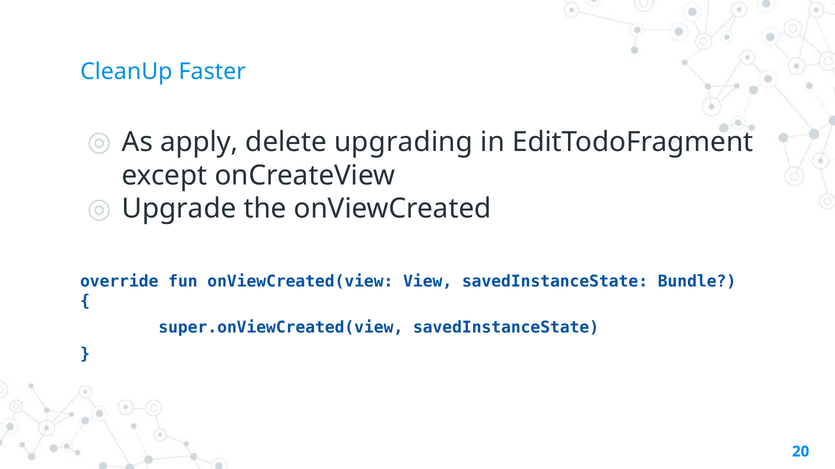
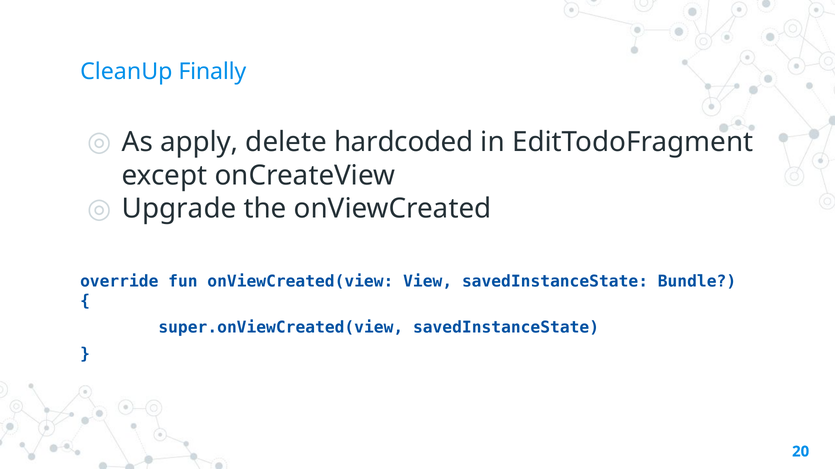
Faster: Faster -> Finally
upgrading: upgrading -> hardcoded
